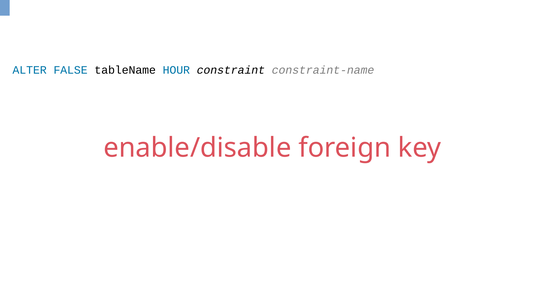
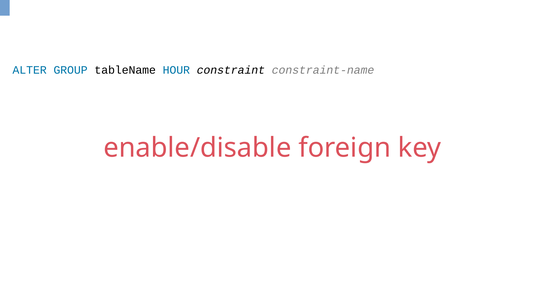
FALSE: FALSE -> GROUP
